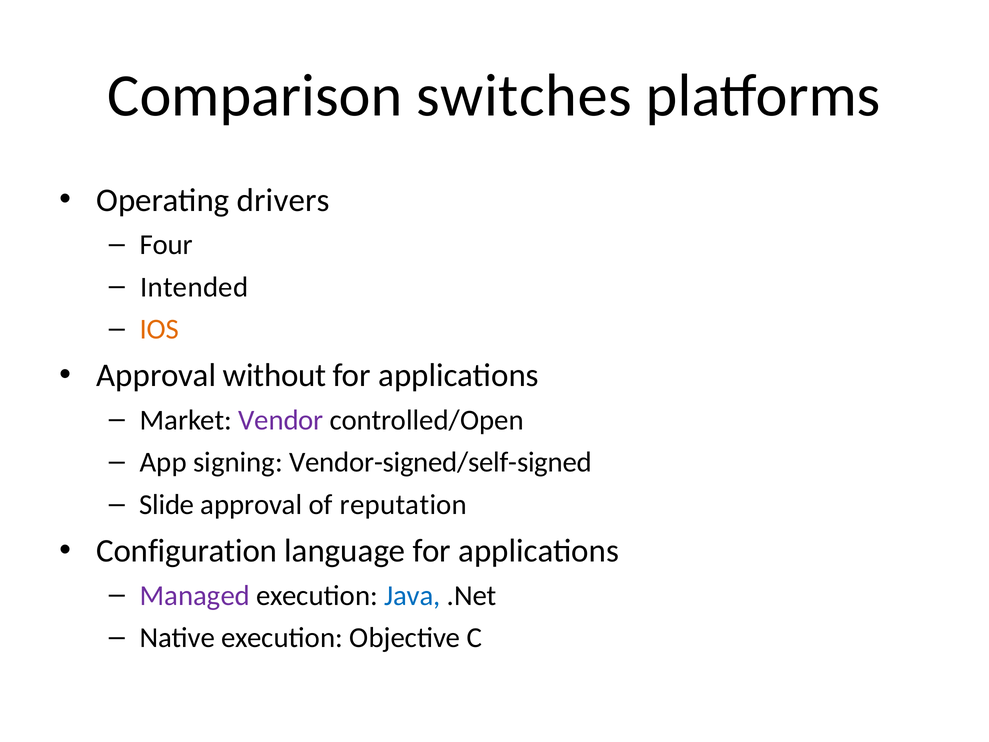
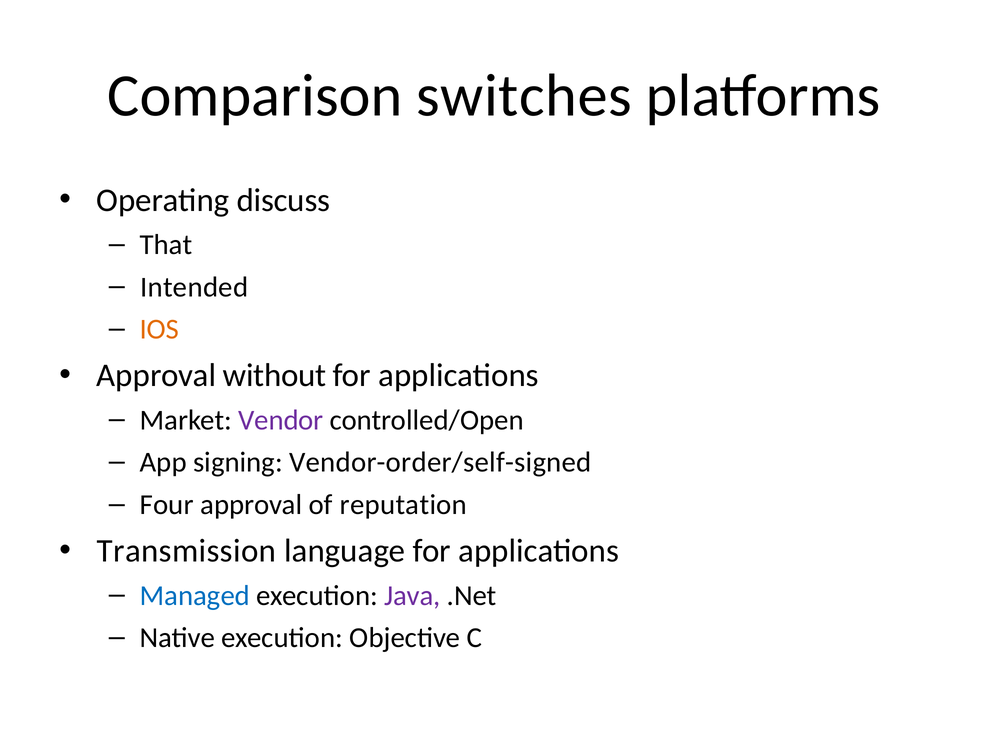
drivers: drivers -> discuss
Four: Four -> That
Vendor-signed/self-signed: Vendor-signed/self-signed -> Vendor-order/self-signed
Slide: Slide -> Four
Configuration: Configuration -> Transmission
Managed colour: purple -> blue
Java colour: blue -> purple
